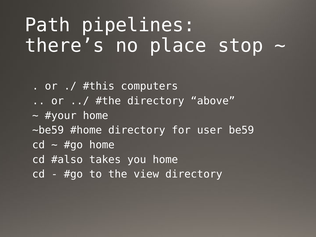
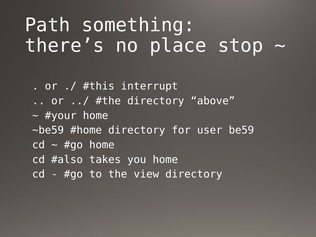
pipelines: pipelines -> something
computers: computers -> interrupt
